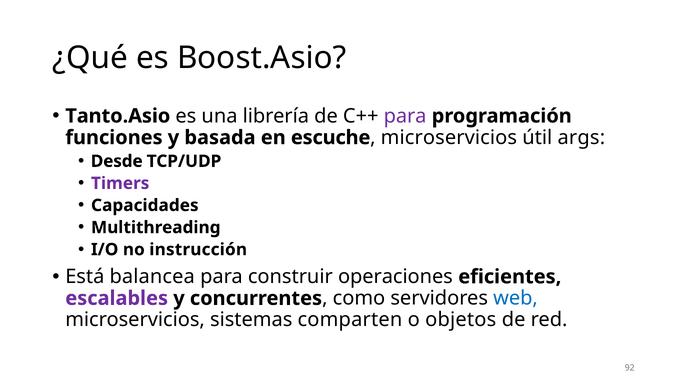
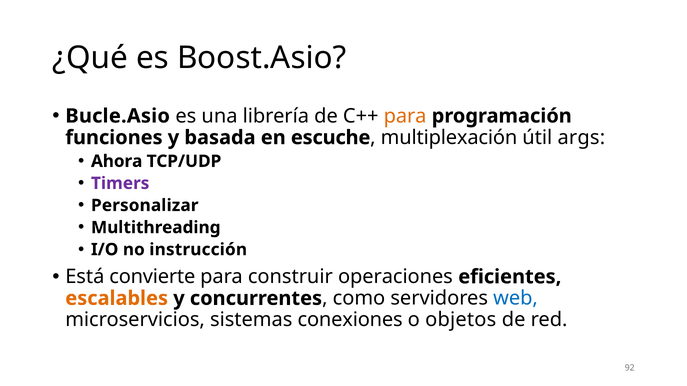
Tanto.Asio: Tanto.Asio -> Bucle.Asio
para at (405, 116) colour: purple -> orange
microservicios at (449, 138): microservicios -> multiplexación
Desde: Desde -> Ahora
Capacidades: Capacidades -> Personalizar
balancea: balancea -> convierte
escalables colour: purple -> orange
comparten: comparten -> conexiones
